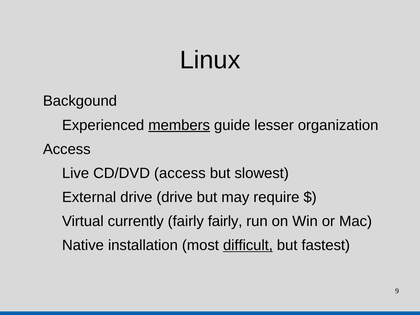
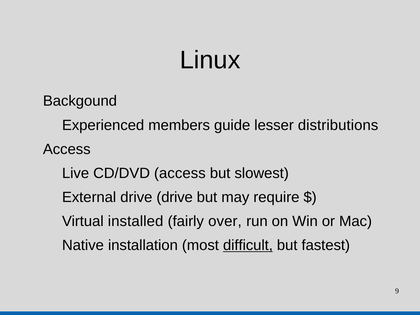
members underline: present -> none
organization: organization -> distributions
currently: currently -> installed
fairly fairly: fairly -> over
